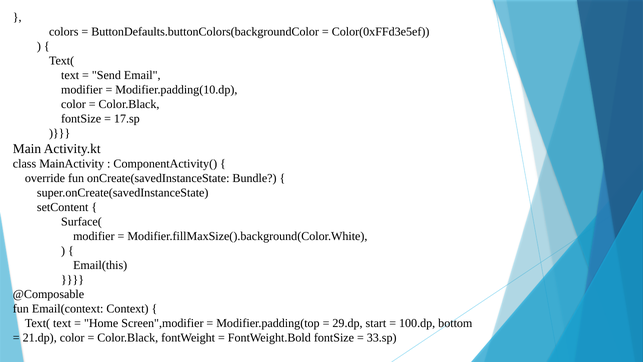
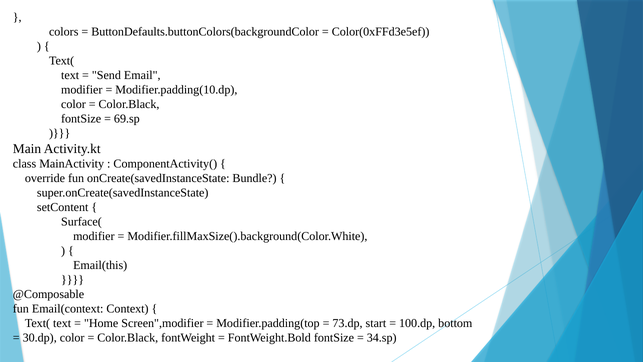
17.sp: 17.sp -> 69.sp
29.dp: 29.dp -> 73.dp
21.dp: 21.dp -> 30.dp
33.sp: 33.sp -> 34.sp
